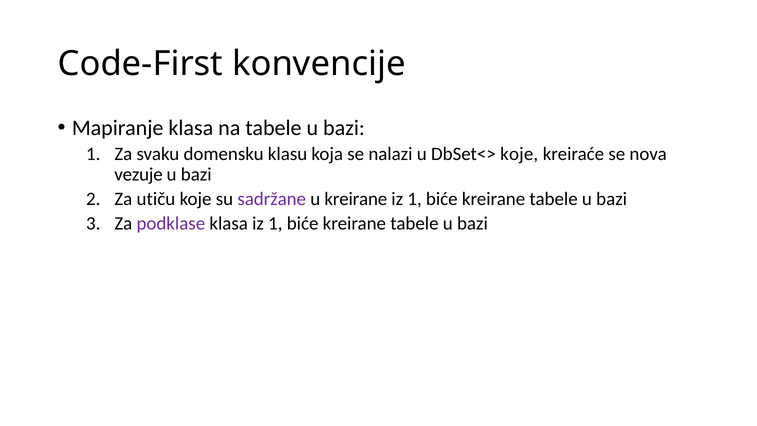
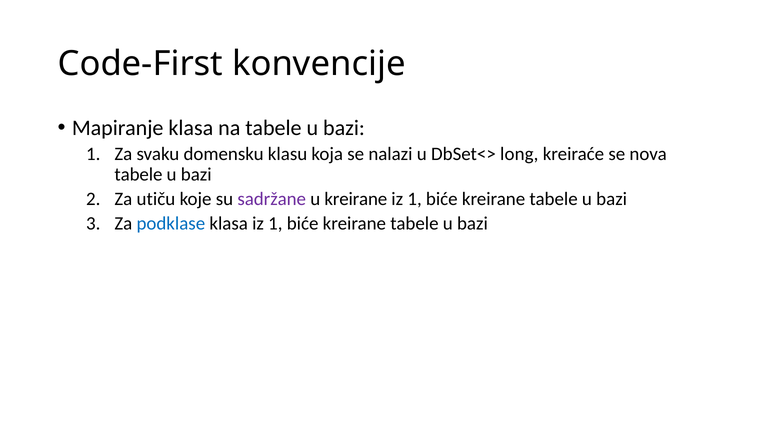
DbSet<> koje: koje -> long
vezuje at (139, 175): vezuje -> tabele
podklase colour: purple -> blue
